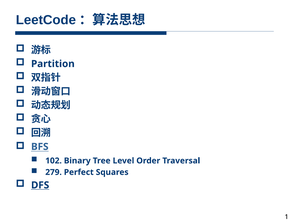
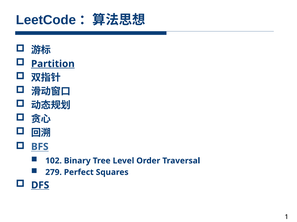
Partition underline: none -> present
